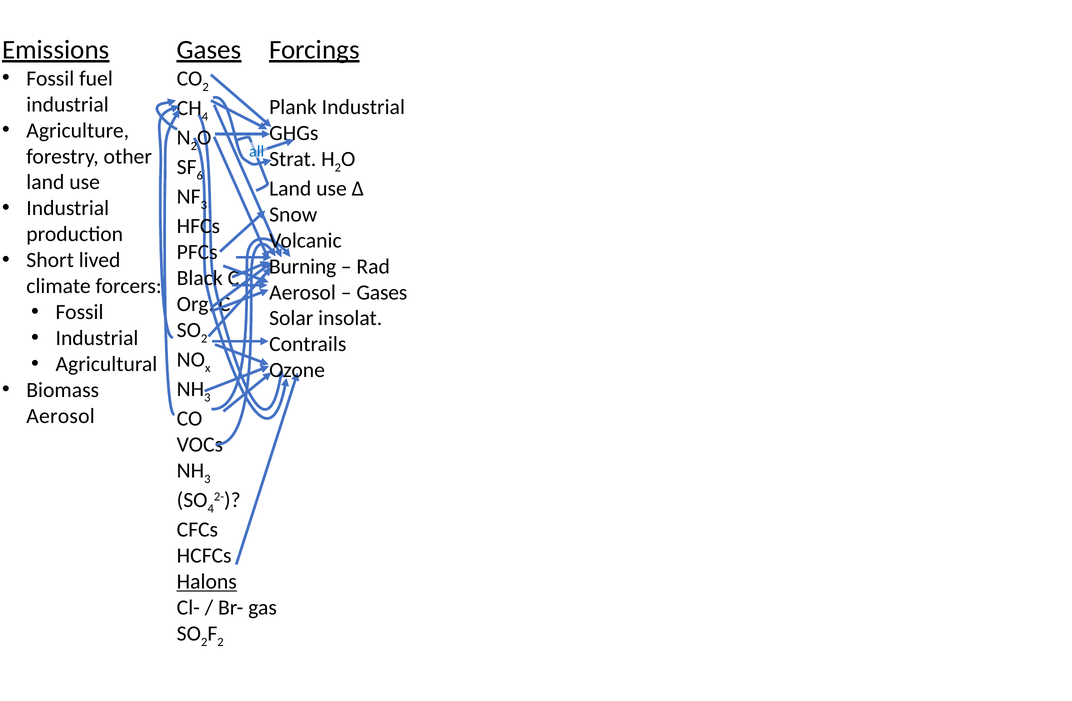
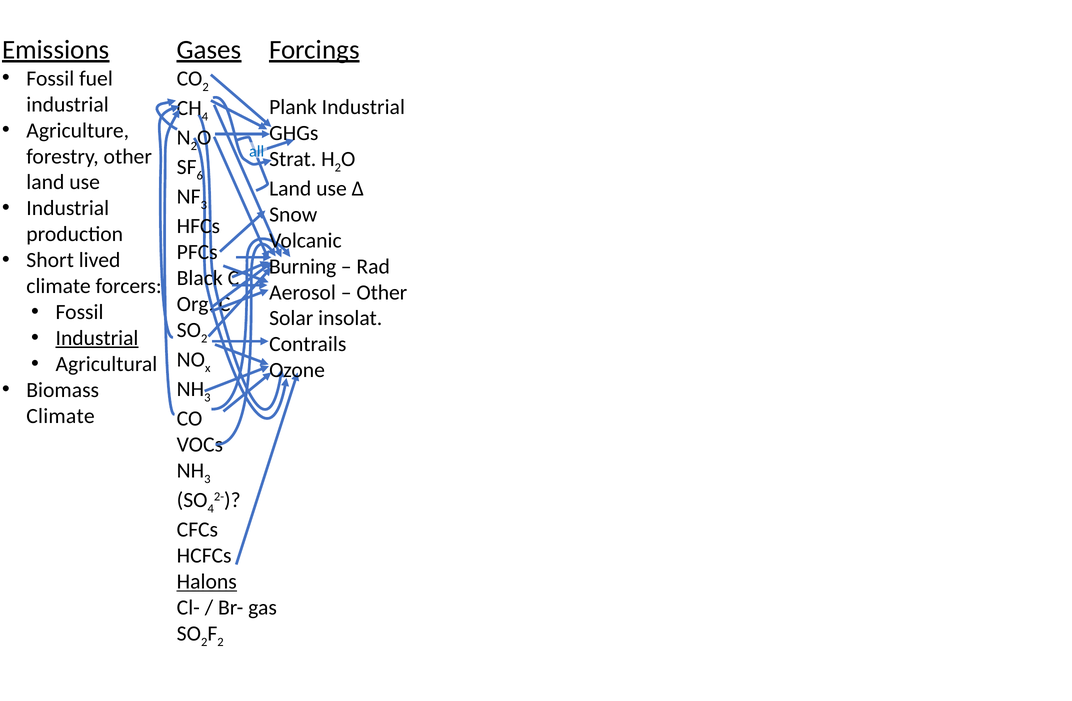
Gases at (382, 293): Gases -> Other
Industrial at (97, 338) underline: none -> present
Aerosol at (61, 416): Aerosol -> Climate
